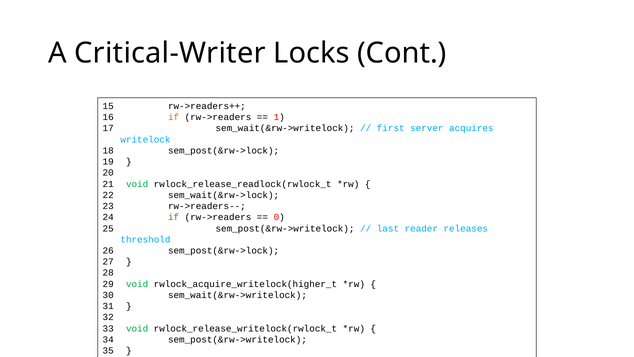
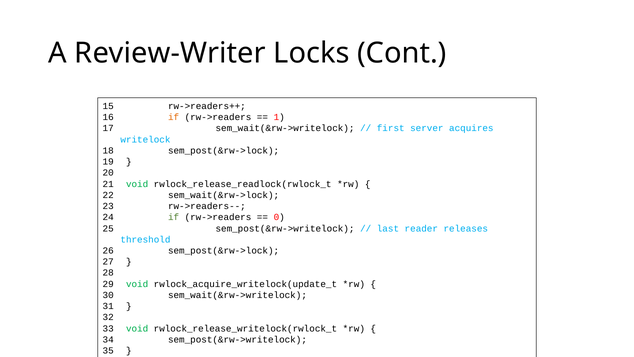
Critical-Writer: Critical-Writer -> Review-Writer
rwlock_acquire_writelock(higher_t: rwlock_acquire_writelock(higher_t -> rwlock_acquire_writelock(update_t
